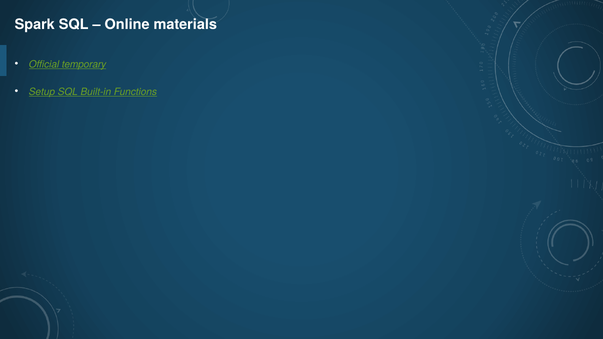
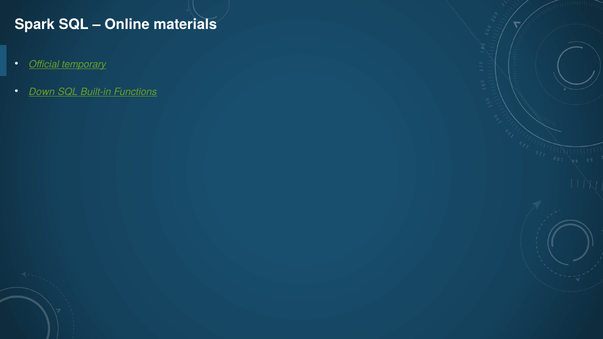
Setup: Setup -> Down
